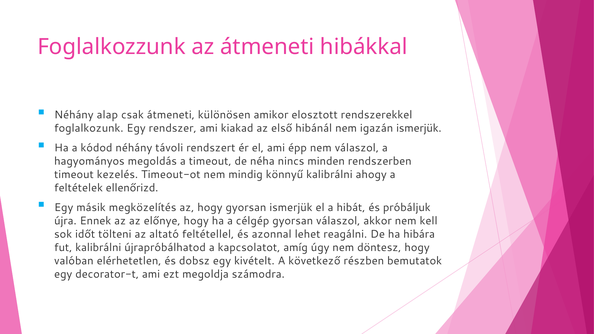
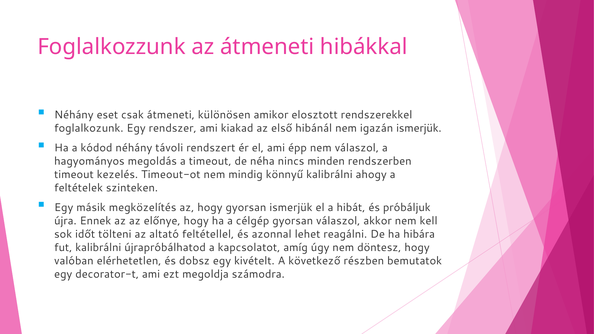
alap: alap -> eset
ellenőrizd: ellenőrizd -> szinteken
